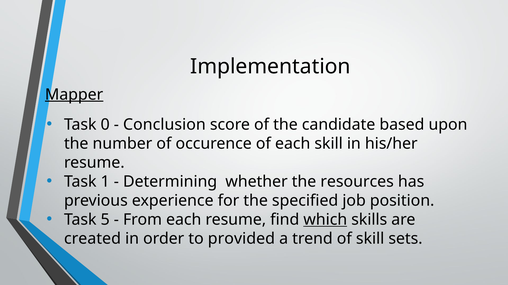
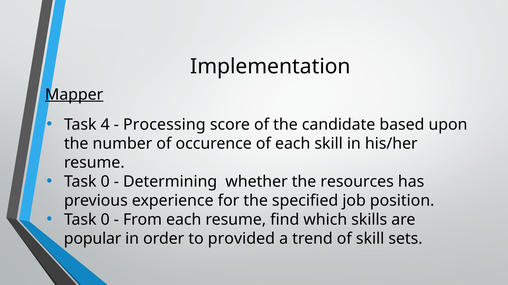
0: 0 -> 4
Conclusion: Conclusion -> Processing
1 at (105, 182): 1 -> 0
5 at (105, 220): 5 -> 0
which underline: present -> none
created: created -> popular
